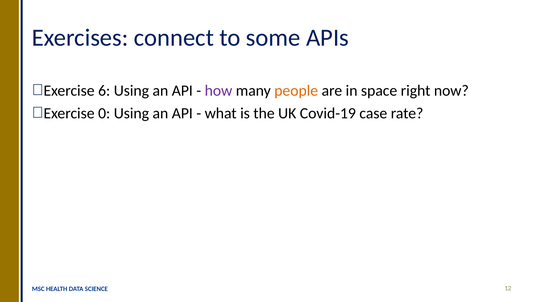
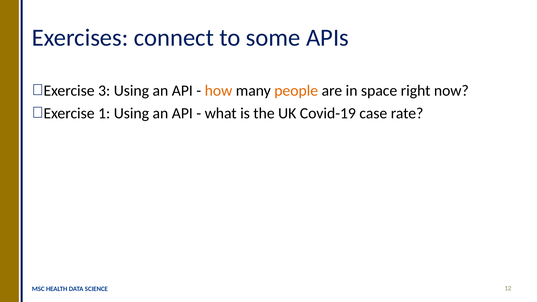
6: 6 -> 3
how colour: purple -> orange
0: 0 -> 1
